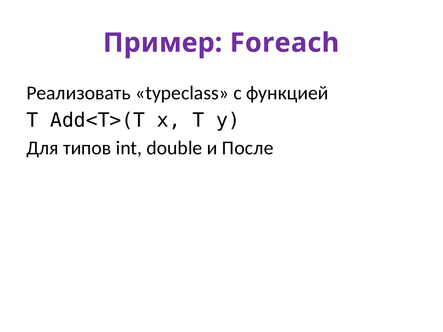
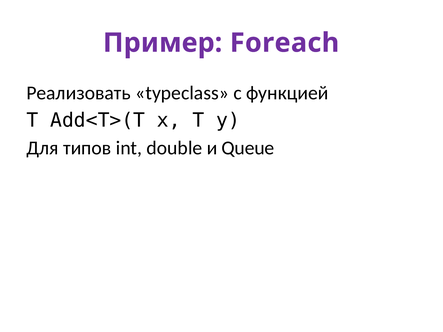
После: После -> Queue
